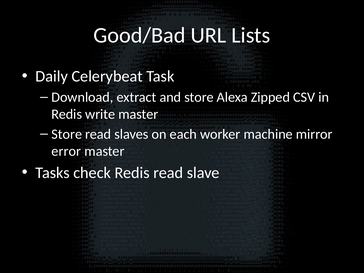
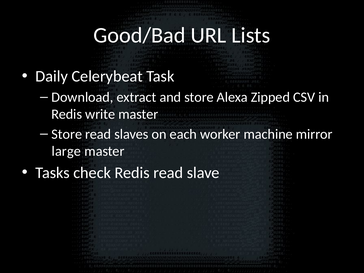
error: error -> large
